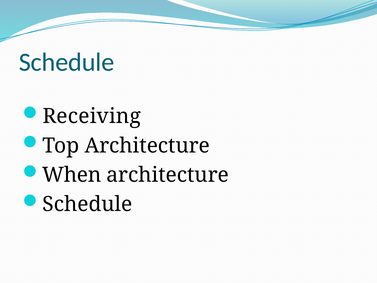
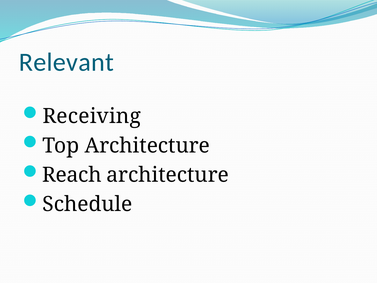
Schedule at (67, 62): Schedule -> Relevant
When: When -> Reach
